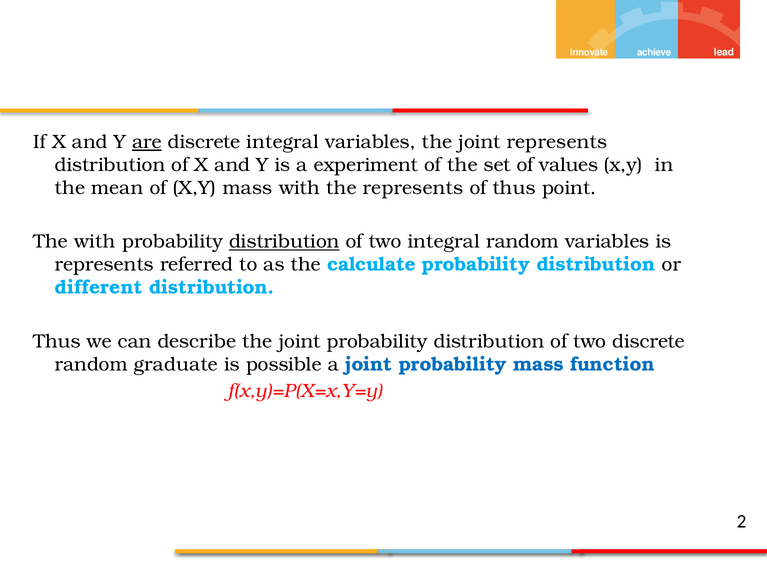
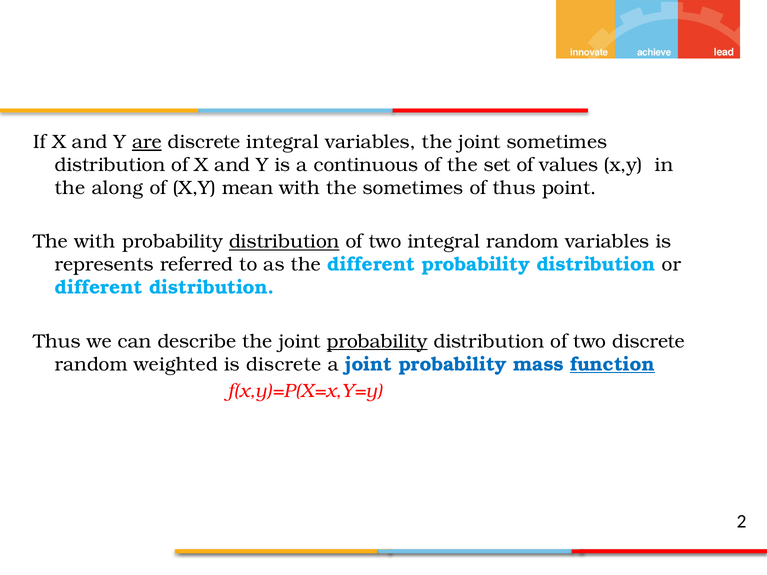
joint represents: represents -> sometimes
experiment: experiment -> continuous
mean: mean -> along
X,Y mass: mass -> mean
the represents: represents -> sometimes
the calculate: calculate -> different
probability at (377, 341) underline: none -> present
graduate: graduate -> weighted
is possible: possible -> discrete
function underline: none -> present
